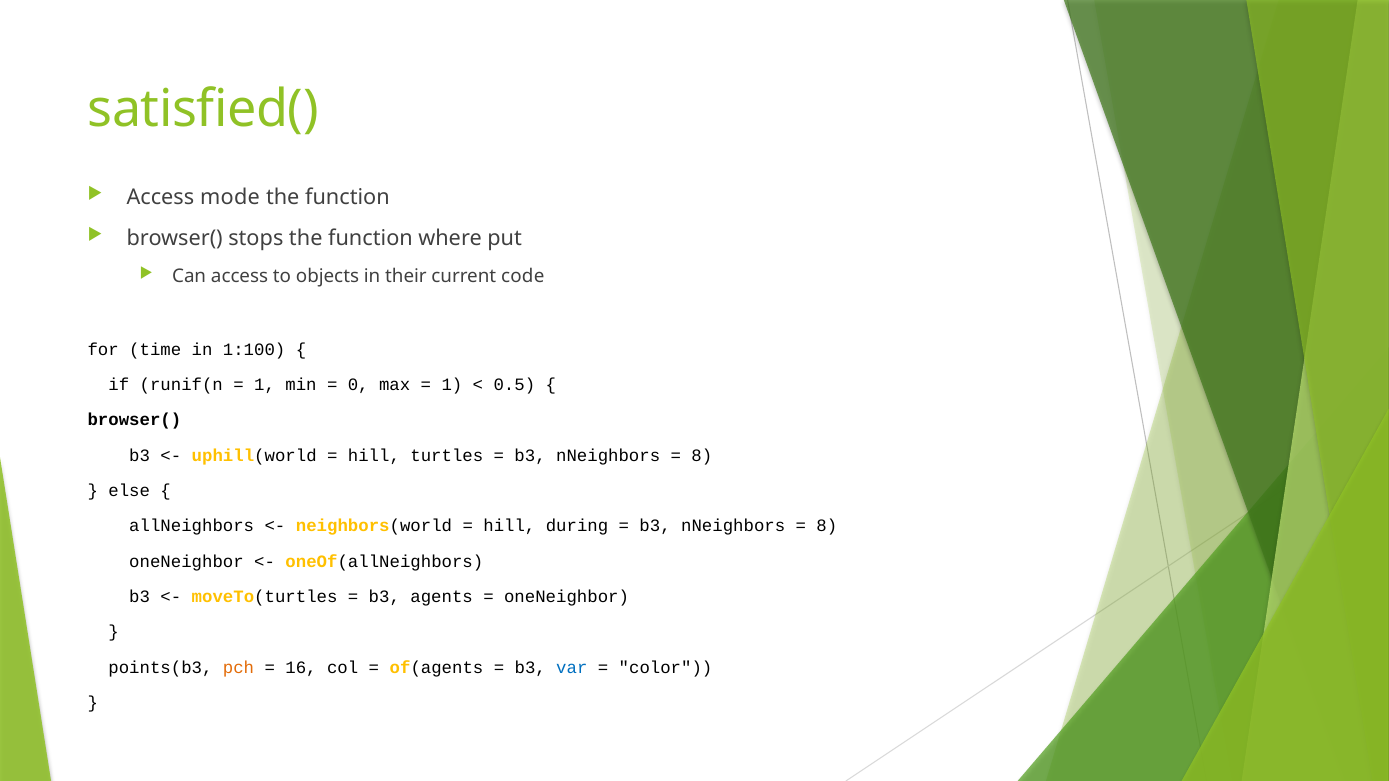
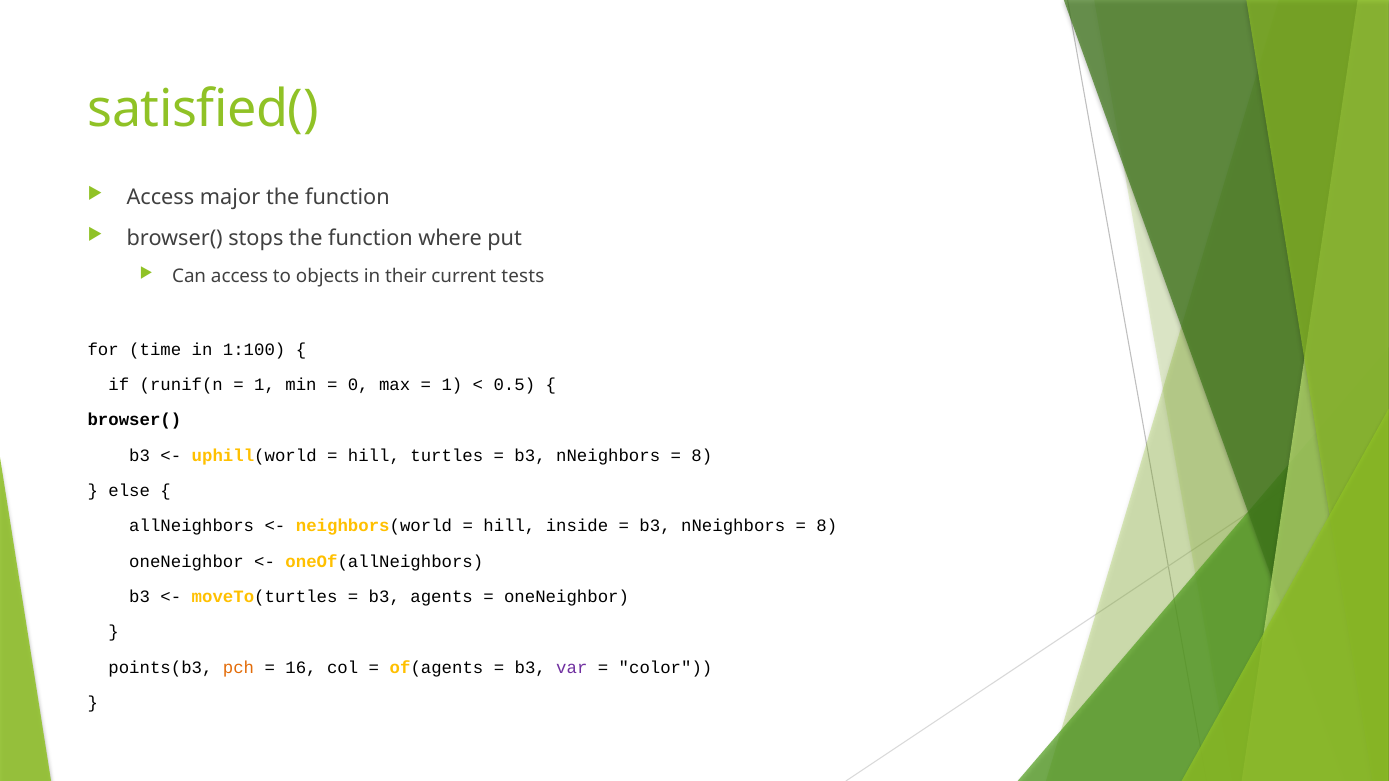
mode: mode -> major
code: code -> tests
during: during -> inside
var colour: blue -> purple
